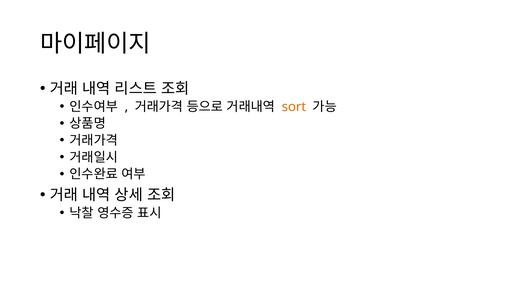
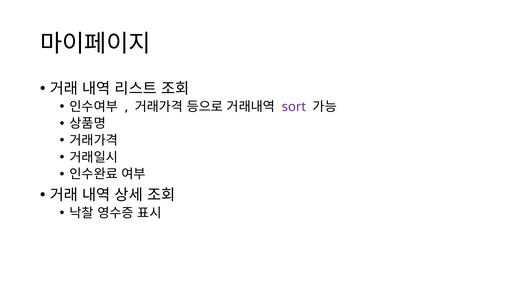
sort colour: orange -> purple
